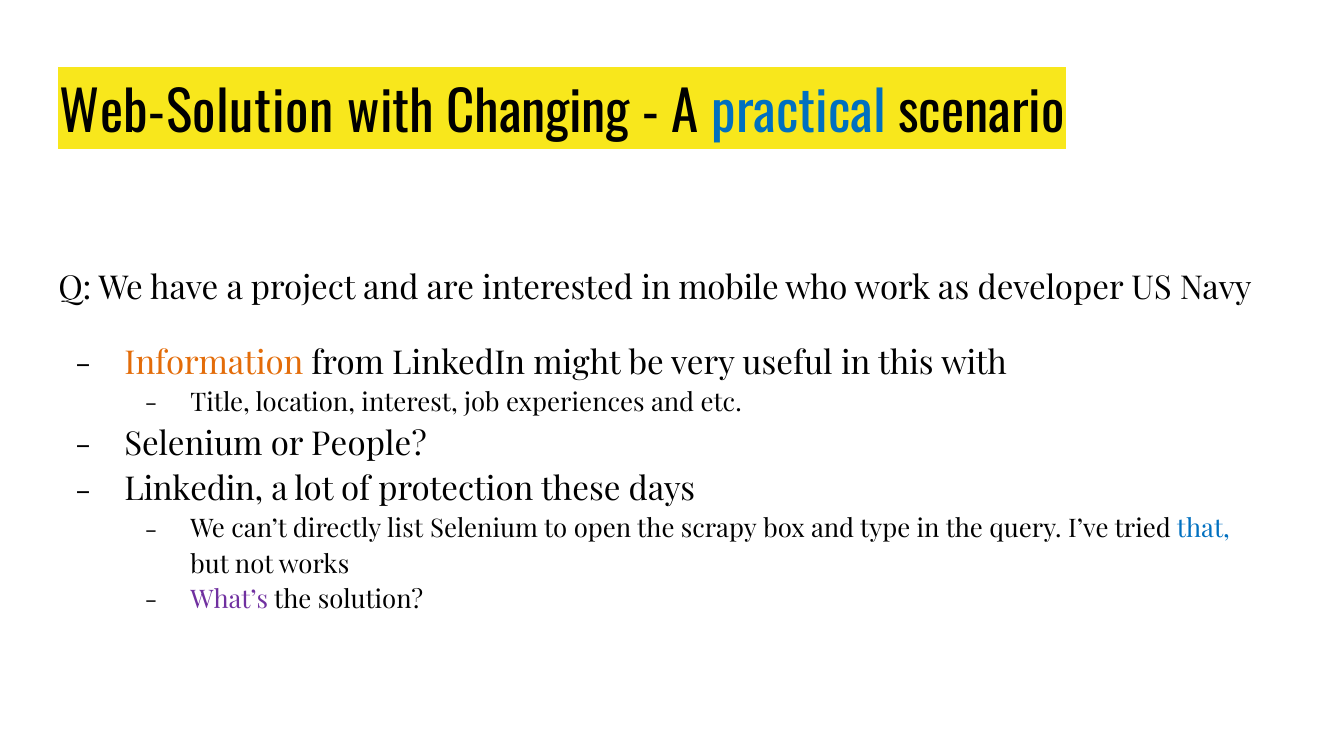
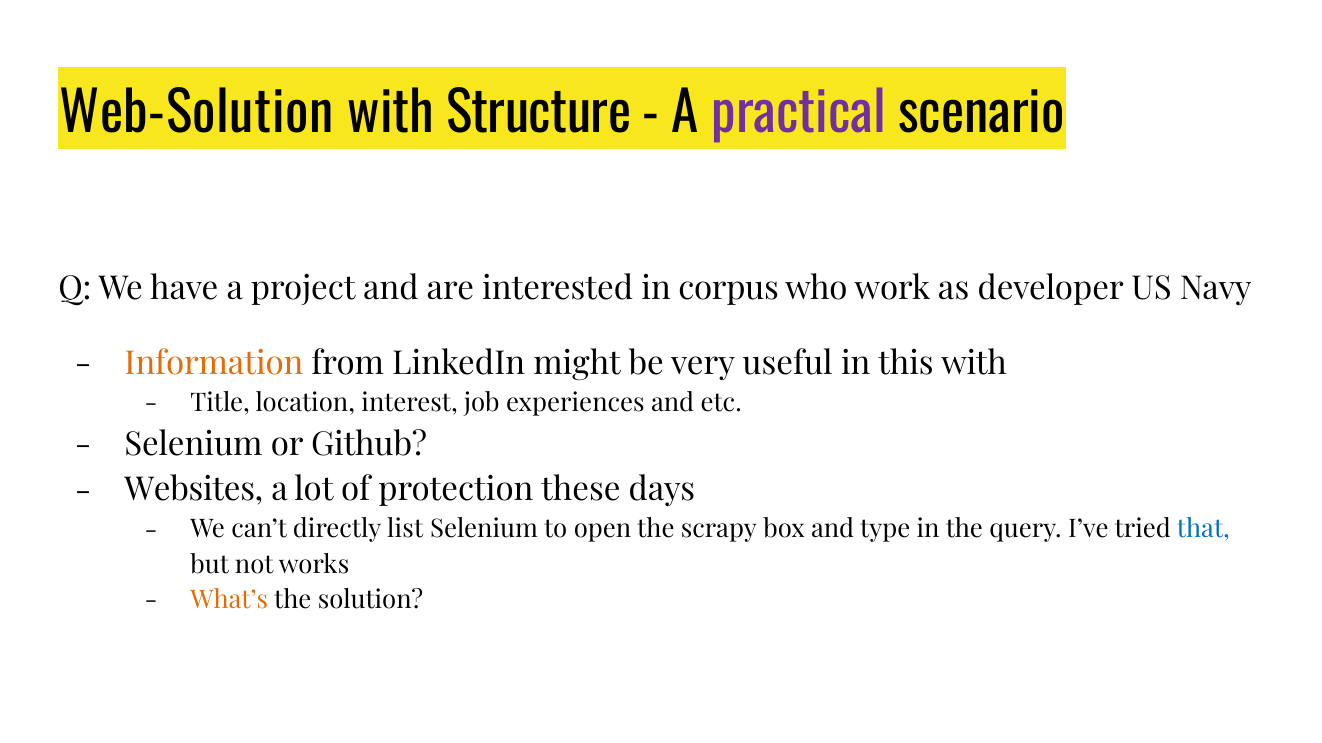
Changing: Changing -> Structure
practical colour: blue -> purple
mobile: mobile -> corpus
People: People -> Github
Linkedin at (194, 490): Linkedin -> Websites
What’s colour: purple -> orange
